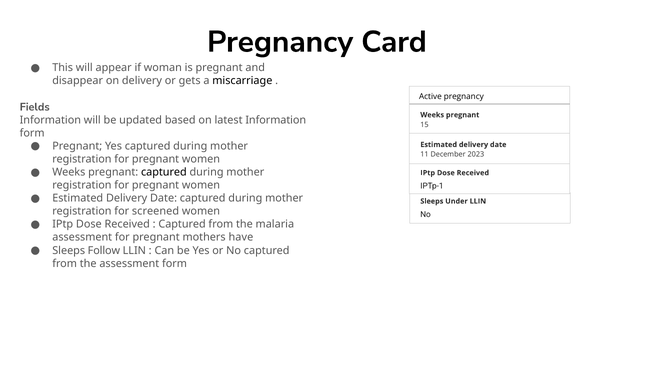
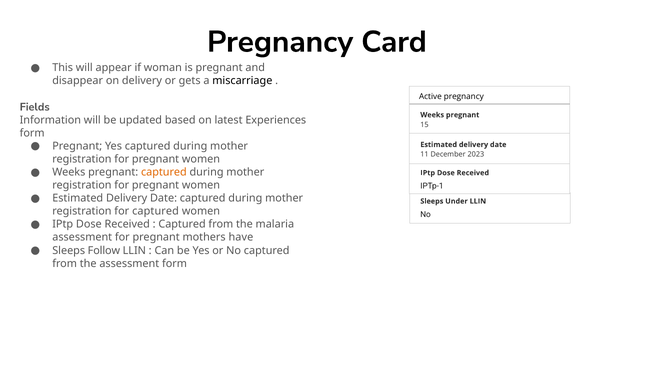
latest Information: Information -> Experiences
captured at (164, 172) colour: black -> orange
for screened: screened -> captured
